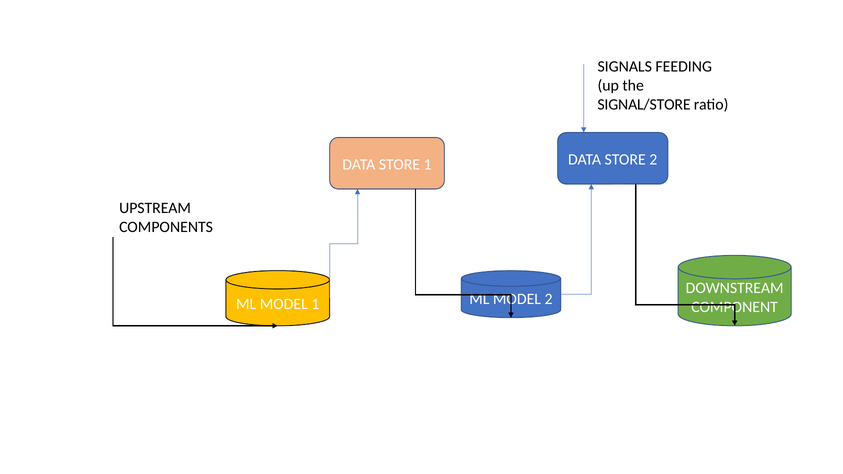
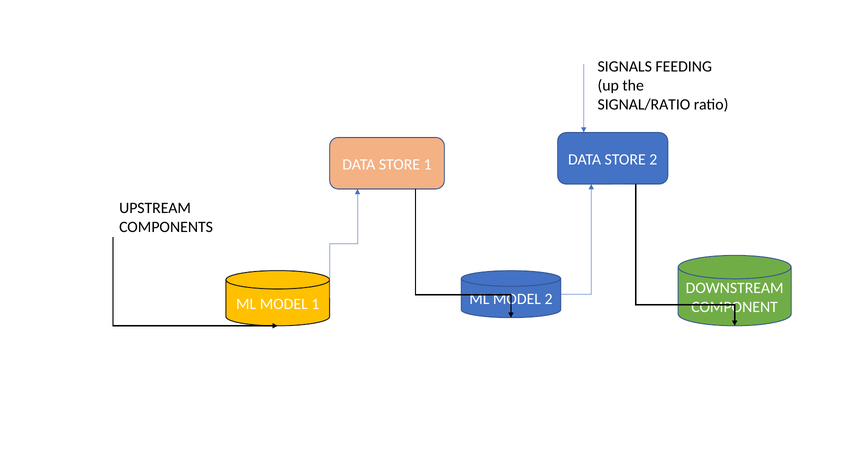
SIGNAL/STORE: SIGNAL/STORE -> SIGNAL/RATIO
